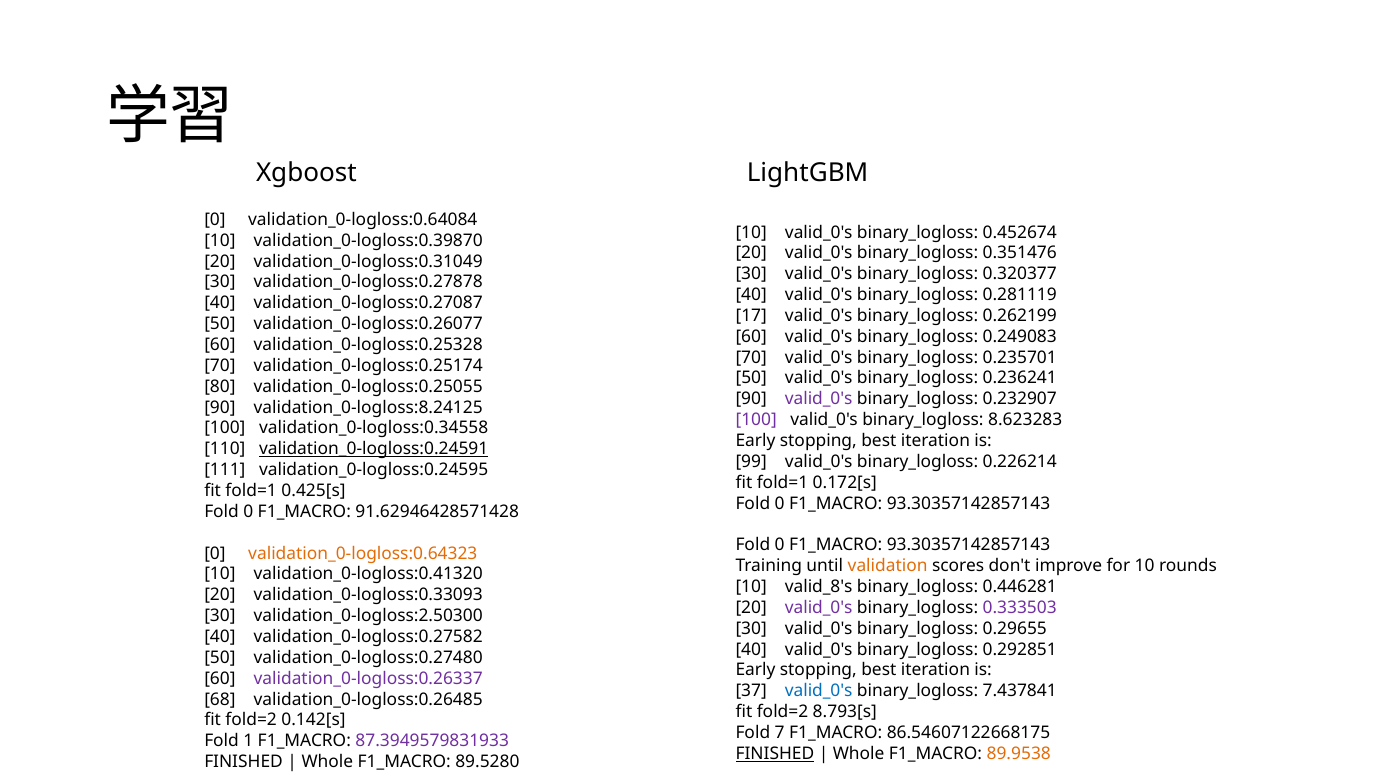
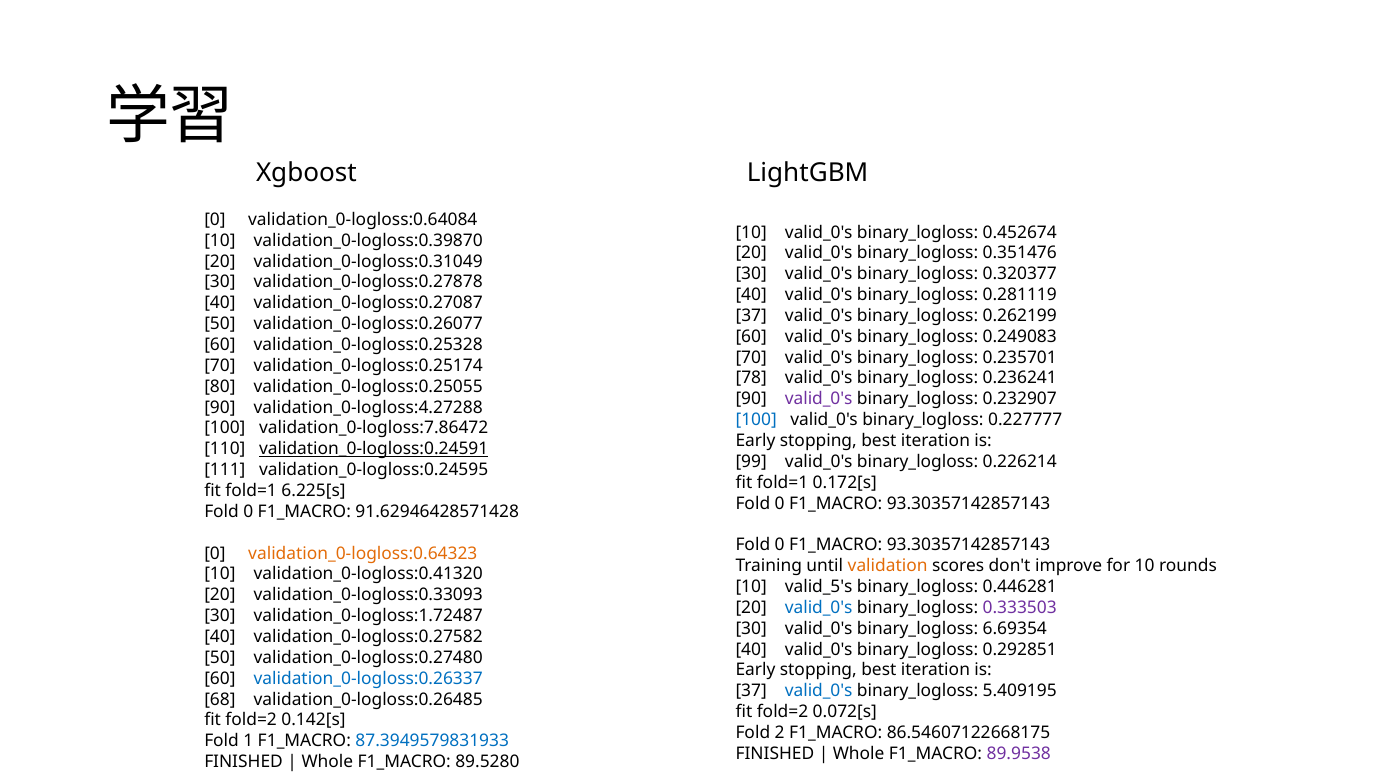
17 at (751, 316): 17 -> 37
50 at (751, 378): 50 -> 78
validation_0-logloss:8.24125: validation_0-logloss:8.24125 -> validation_0-logloss:4.27288
100 at (756, 420) colour: purple -> blue
8.623283: 8.623283 -> 0.227777
validation_0-logloss:0.34558: validation_0-logloss:0.34558 -> validation_0-logloss:7.86472
0.425[s: 0.425[s -> 6.225[s
valid_8's: valid_8's -> valid_5's
valid_0's at (819, 608) colour: purple -> blue
validation_0-logloss:2.50300: validation_0-logloss:2.50300 -> validation_0-logloss:1.72487
0.29655: 0.29655 -> 6.69354
validation_0-logloss:0.26337 colour: purple -> blue
7.437841: 7.437841 -> 5.409195
8.793[s: 8.793[s -> 0.072[s
7: 7 -> 2
87.3949579831933 colour: purple -> blue
FINISHED at (775, 754) underline: present -> none
89.9538 colour: orange -> purple
